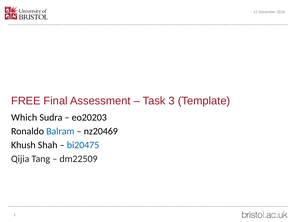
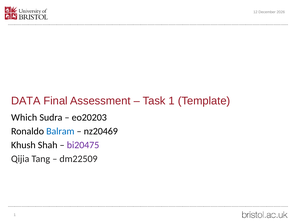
FREE: FREE -> DATA
Task 3: 3 -> 1
bi20475 colour: blue -> purple
